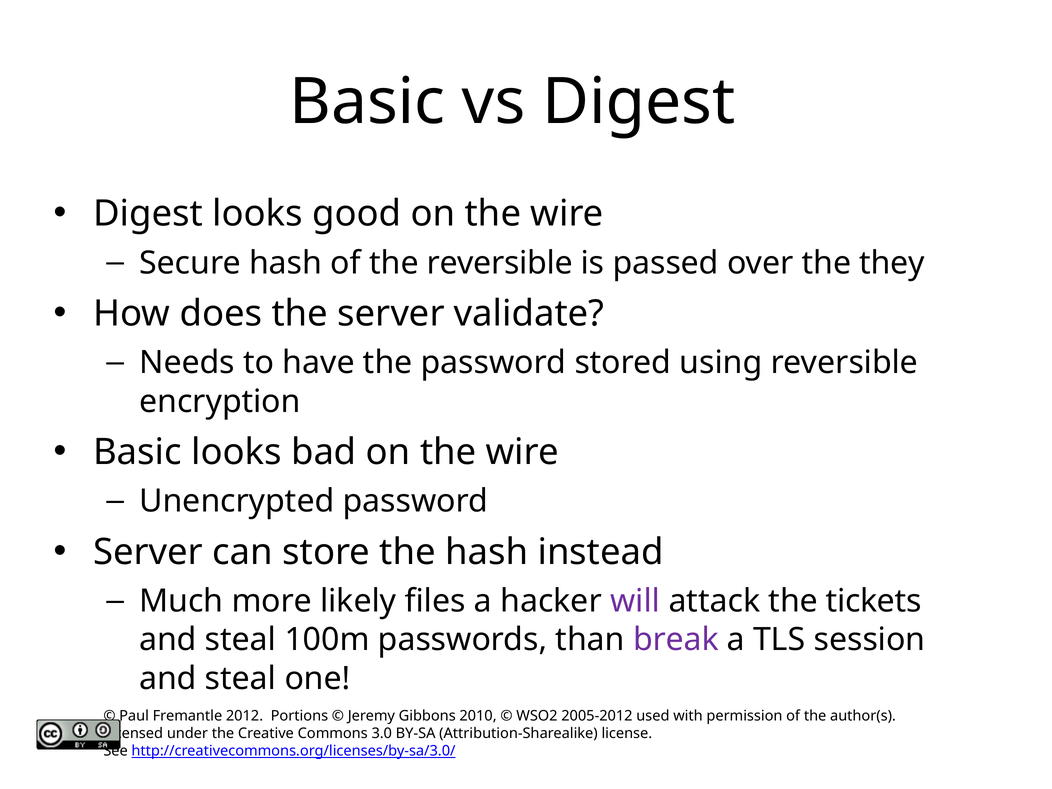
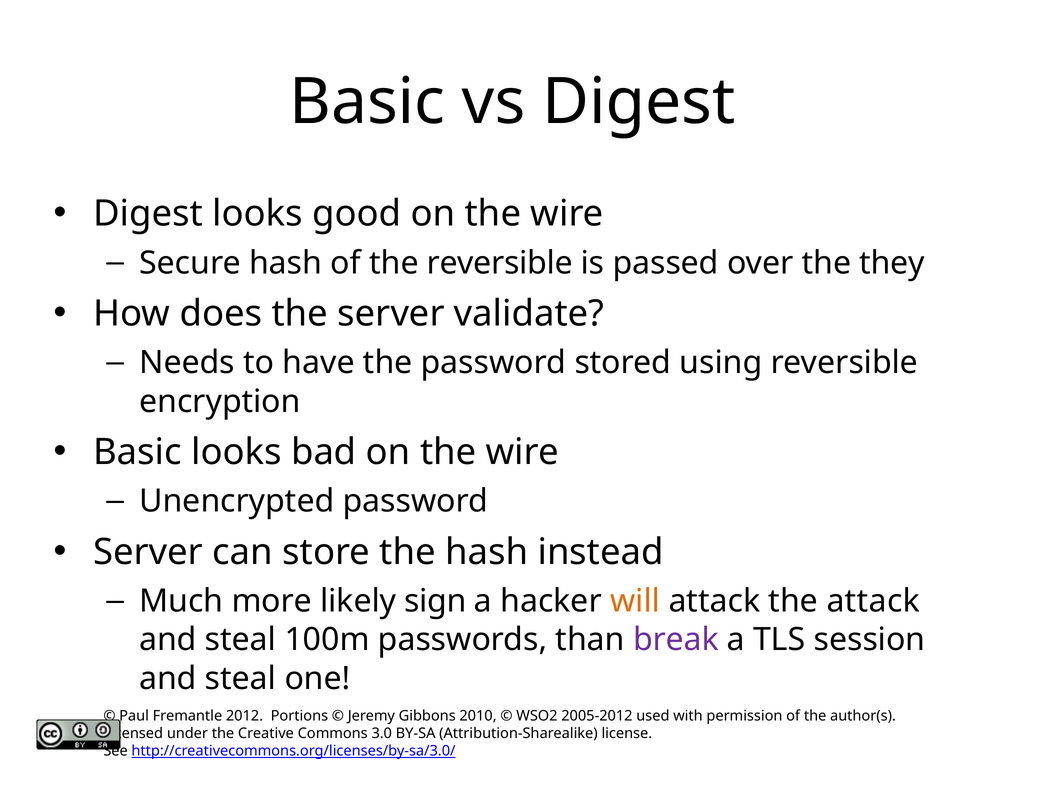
files: files -> sign
will colour: purple -> orange
the tickets: tickets -> attack
